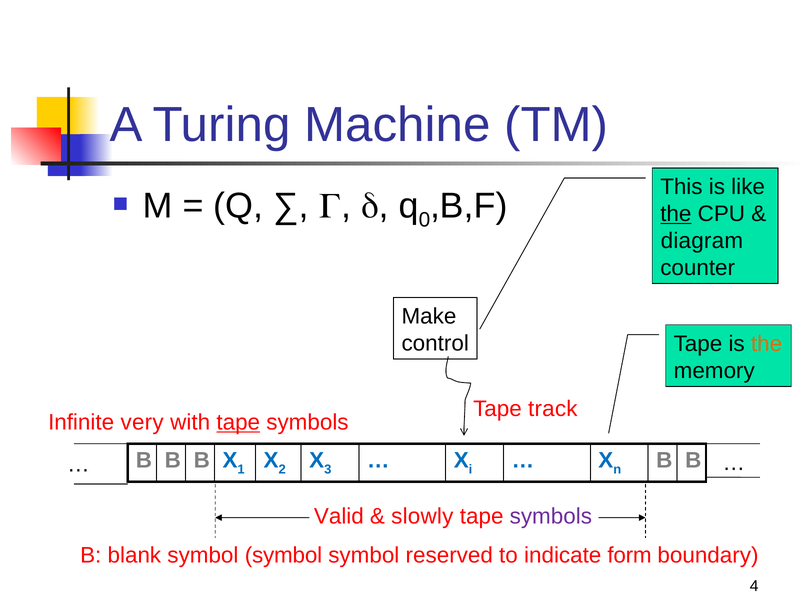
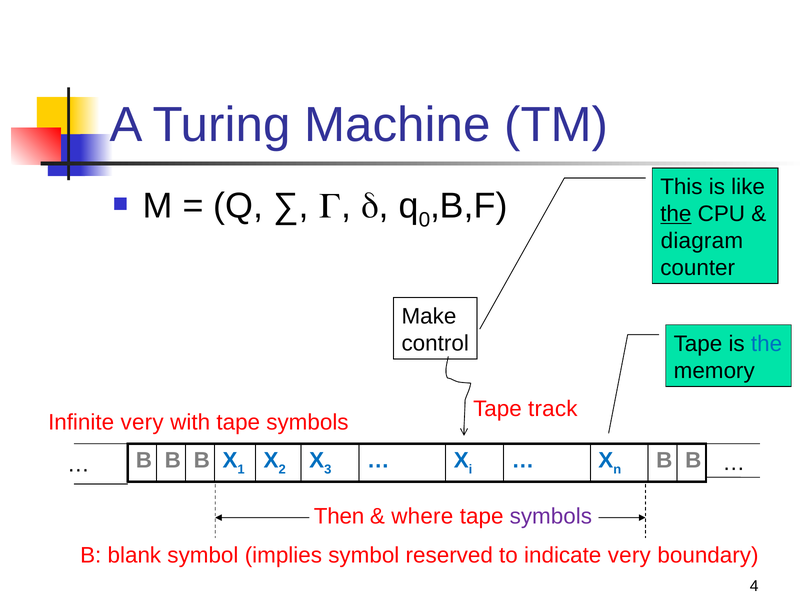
the at (767, 344) colour: orange -> blue
tape at (238, 423) underline: present -> none
Valid: Valid -> Then
slowly: slowly -> where
blank symbol symbol: symbol -> implies
indicate form: form -> very
